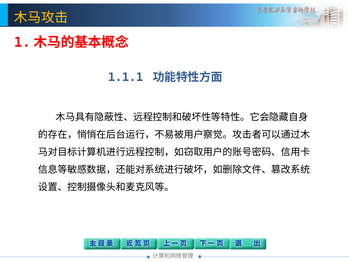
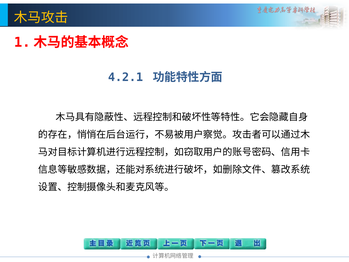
1.1.1: 1.1.1 -> 4.2.1
